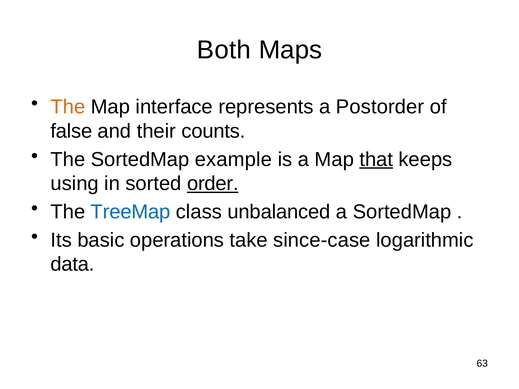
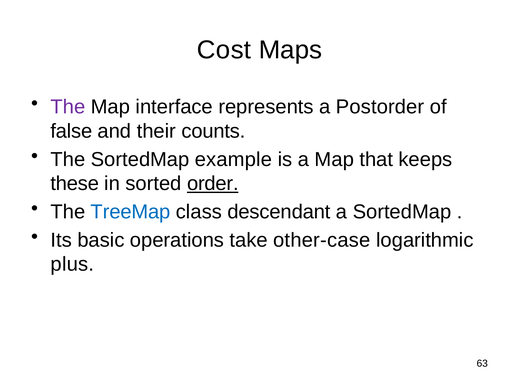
Both: Both -> Cost
The at (68, 107) colour: orange -> purple
that underline: present -> none
using: using -> these
unbalanced: unbalanced -> descendant
since-case: since-case -> other-case
data: data -> plus
